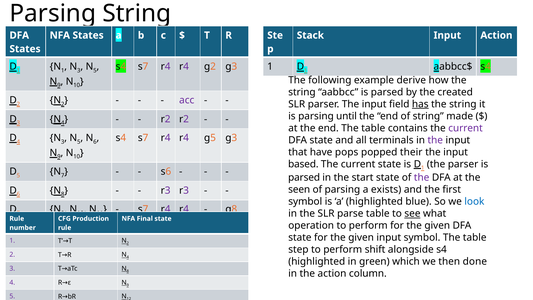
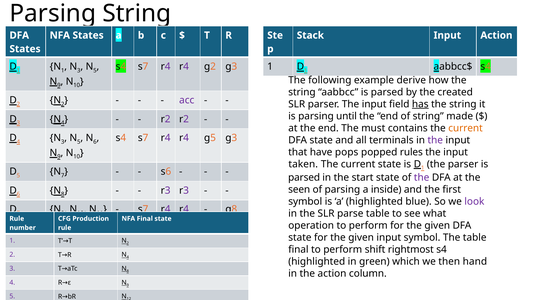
end The table: table -> must
current at (465, 128) colour: purple -> orange
their: their -> rules
based: based -> taken
exists: exists -> inside
look colour: blue -> purple
see underline: present -> none
step at (298, 250): step -> final
alongside: alongside -> rightmost
done: done -> hand
